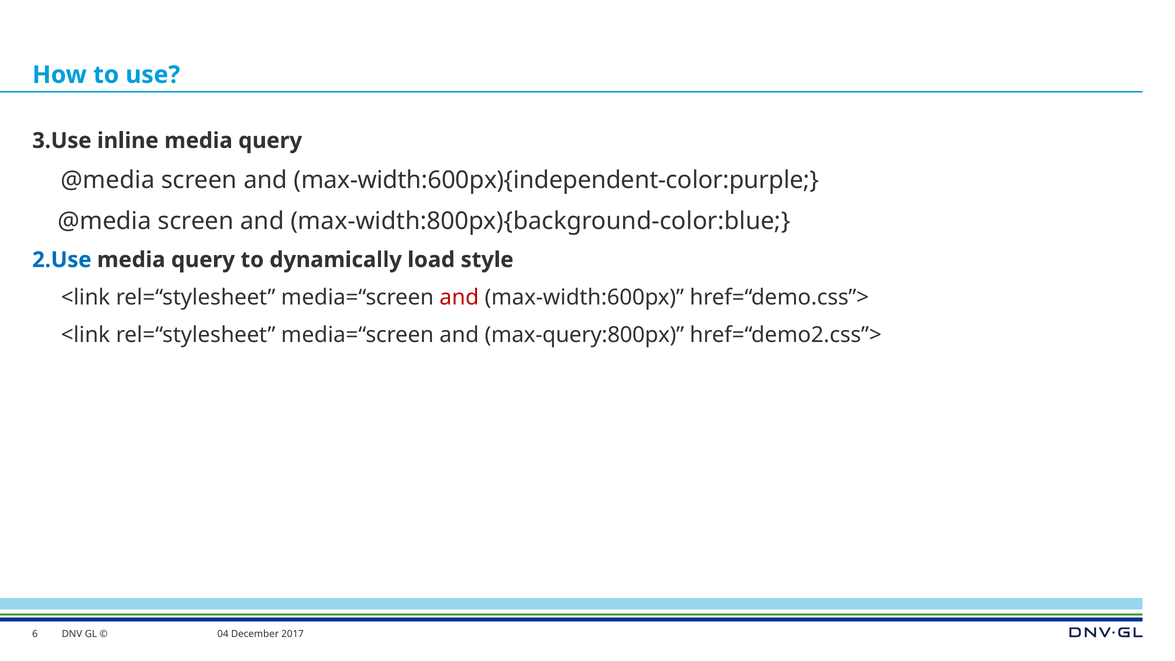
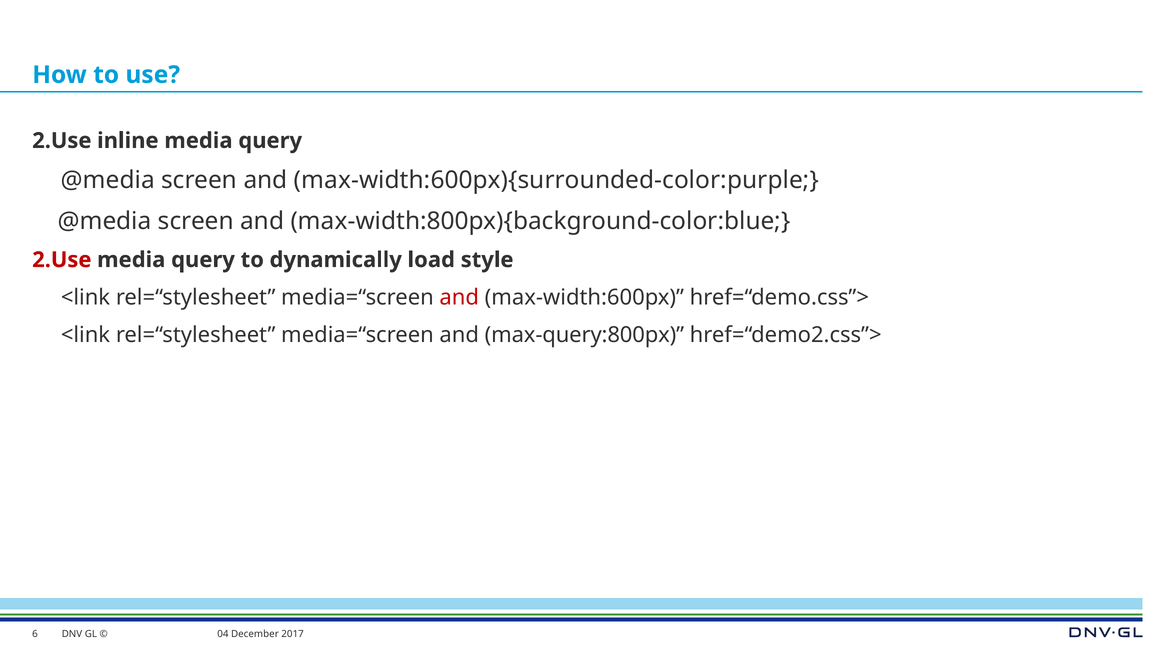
3.Use at (62, 141): 3.Use -> 2.Use
max-width:600px){independent-color:purple: max-width:600px){independent-color:purple -> max-width:600px){surrounded-color:purple
2.Use at (62, 260) colour: blue -> red
